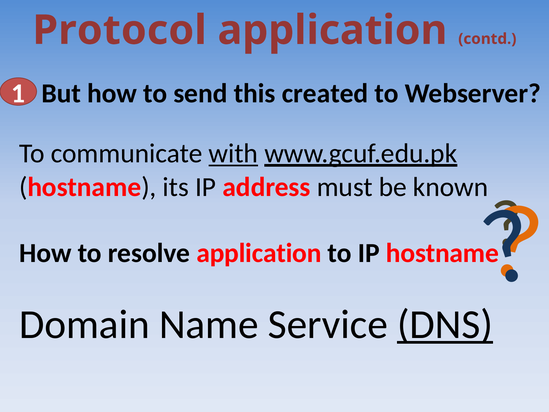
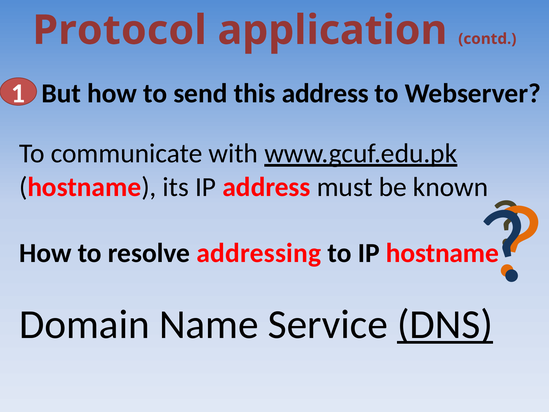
this created: created -> address
with underline: present -> none
resolve application: application -> addressing
